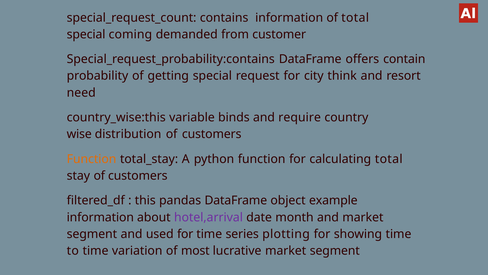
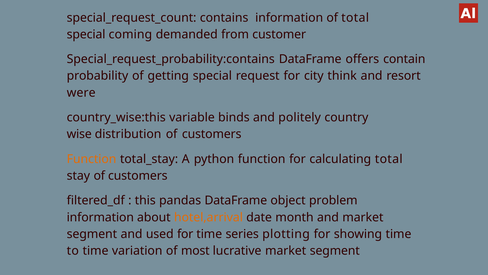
need: need -> were
require: require -> politely
example: example -> problem
hotel,arrival colour: purple -> orange
